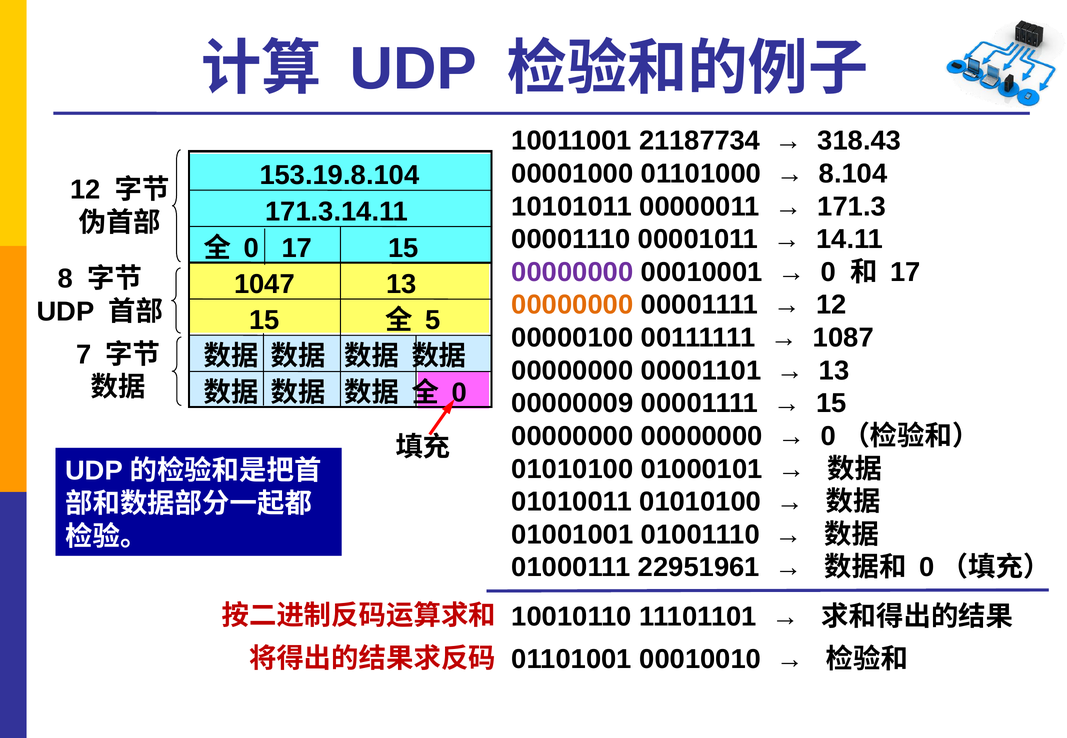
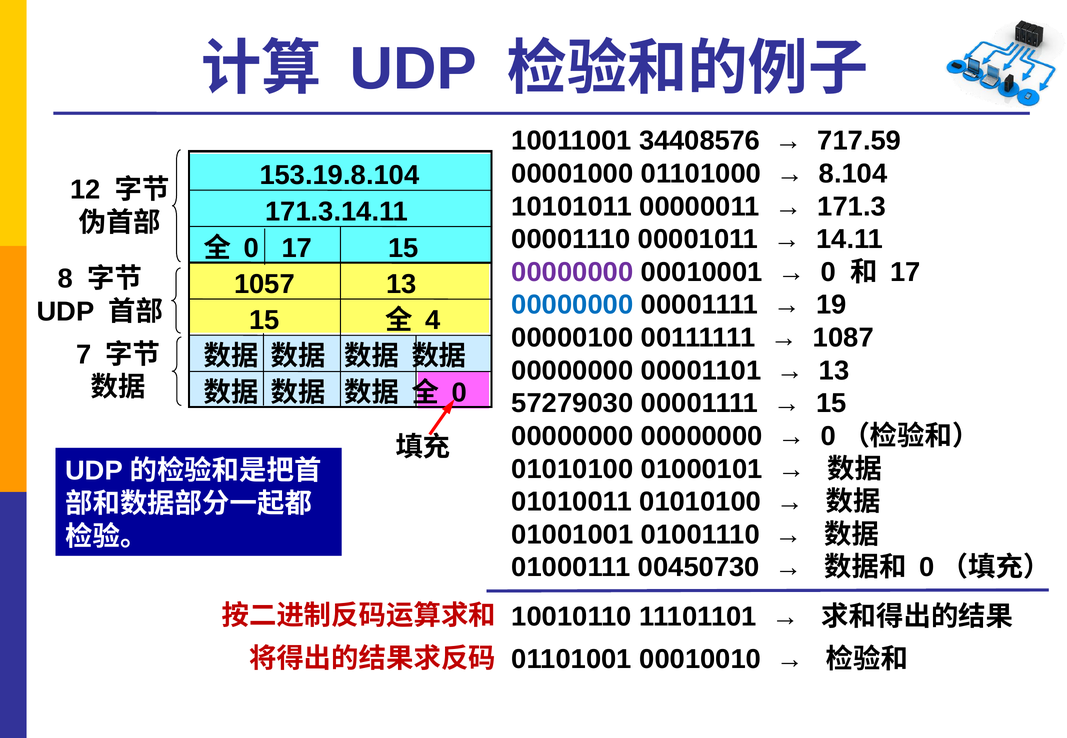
21187734: 21187734 -> 34408576
318.43: 318.43 -> 717.59
1047: 1047 -> 1057
00000000 at (572, 305) colour: orange -> blue
12 at (831, 305): 12 -> 19
5: 5 -> 4
00000009: 00000009 -> 57279030
22951961: 22951961 -> 00450730
